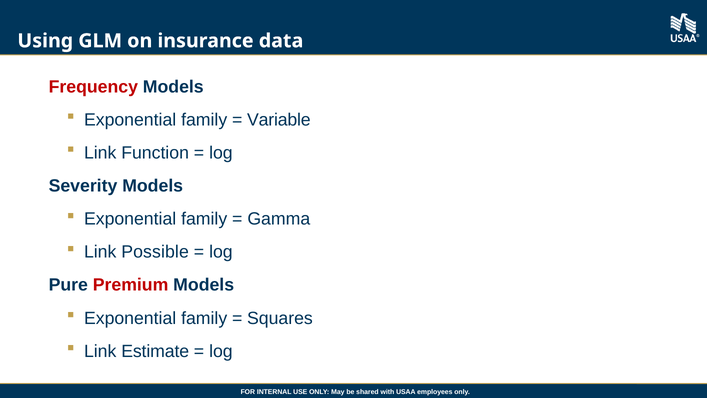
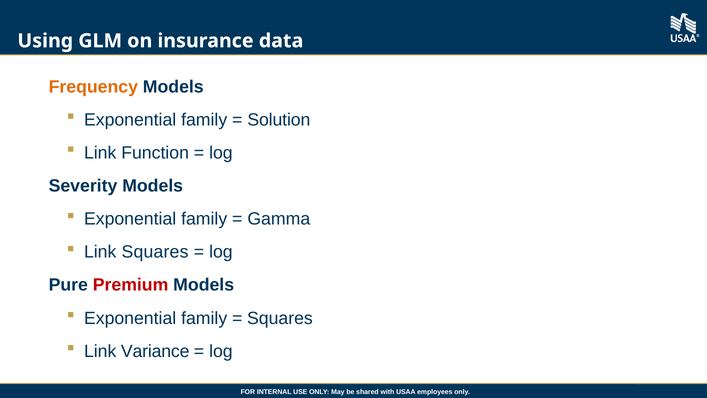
Frequency colour: red -> orange
Variable: Variable -> Solution
Link Possible: Possible -> Squares
Estimate: Estimate -> Variance
